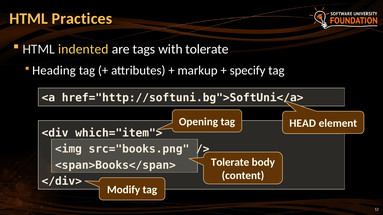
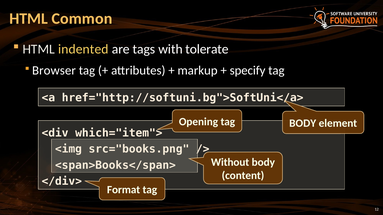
Practices: Practices -> Common
Heading: Heading -> Browser
HEAD at (303, 123): HEAD -> BODY
Tolerate at (230, 162): Tolerate -> Without
Modify: Modify -> Format
